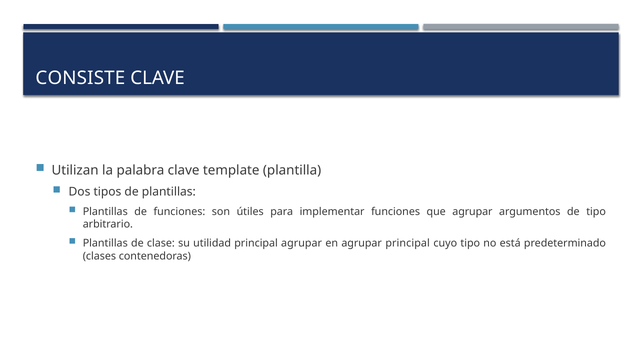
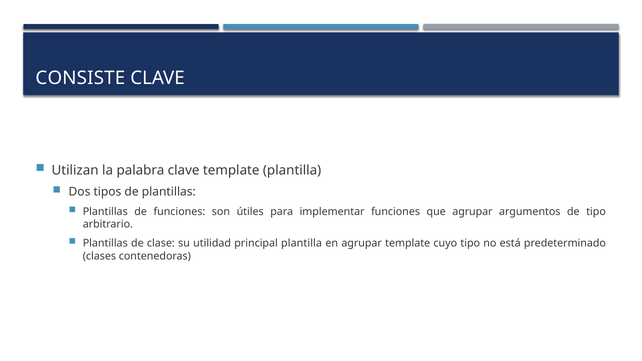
principal agrupar: agrupar -> plantilla
agrupar principal: principal -> template
